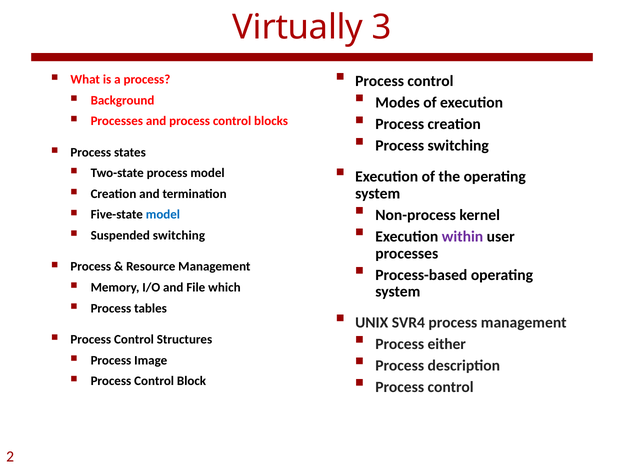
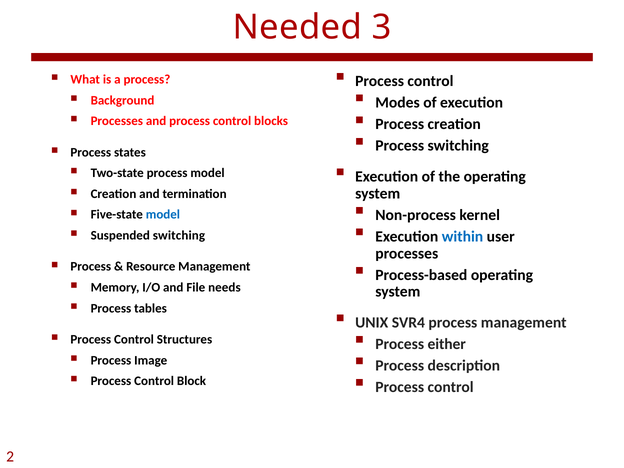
Virtually: Virtually -> Needed
within colour: purple -> blue
which: which -> needs
